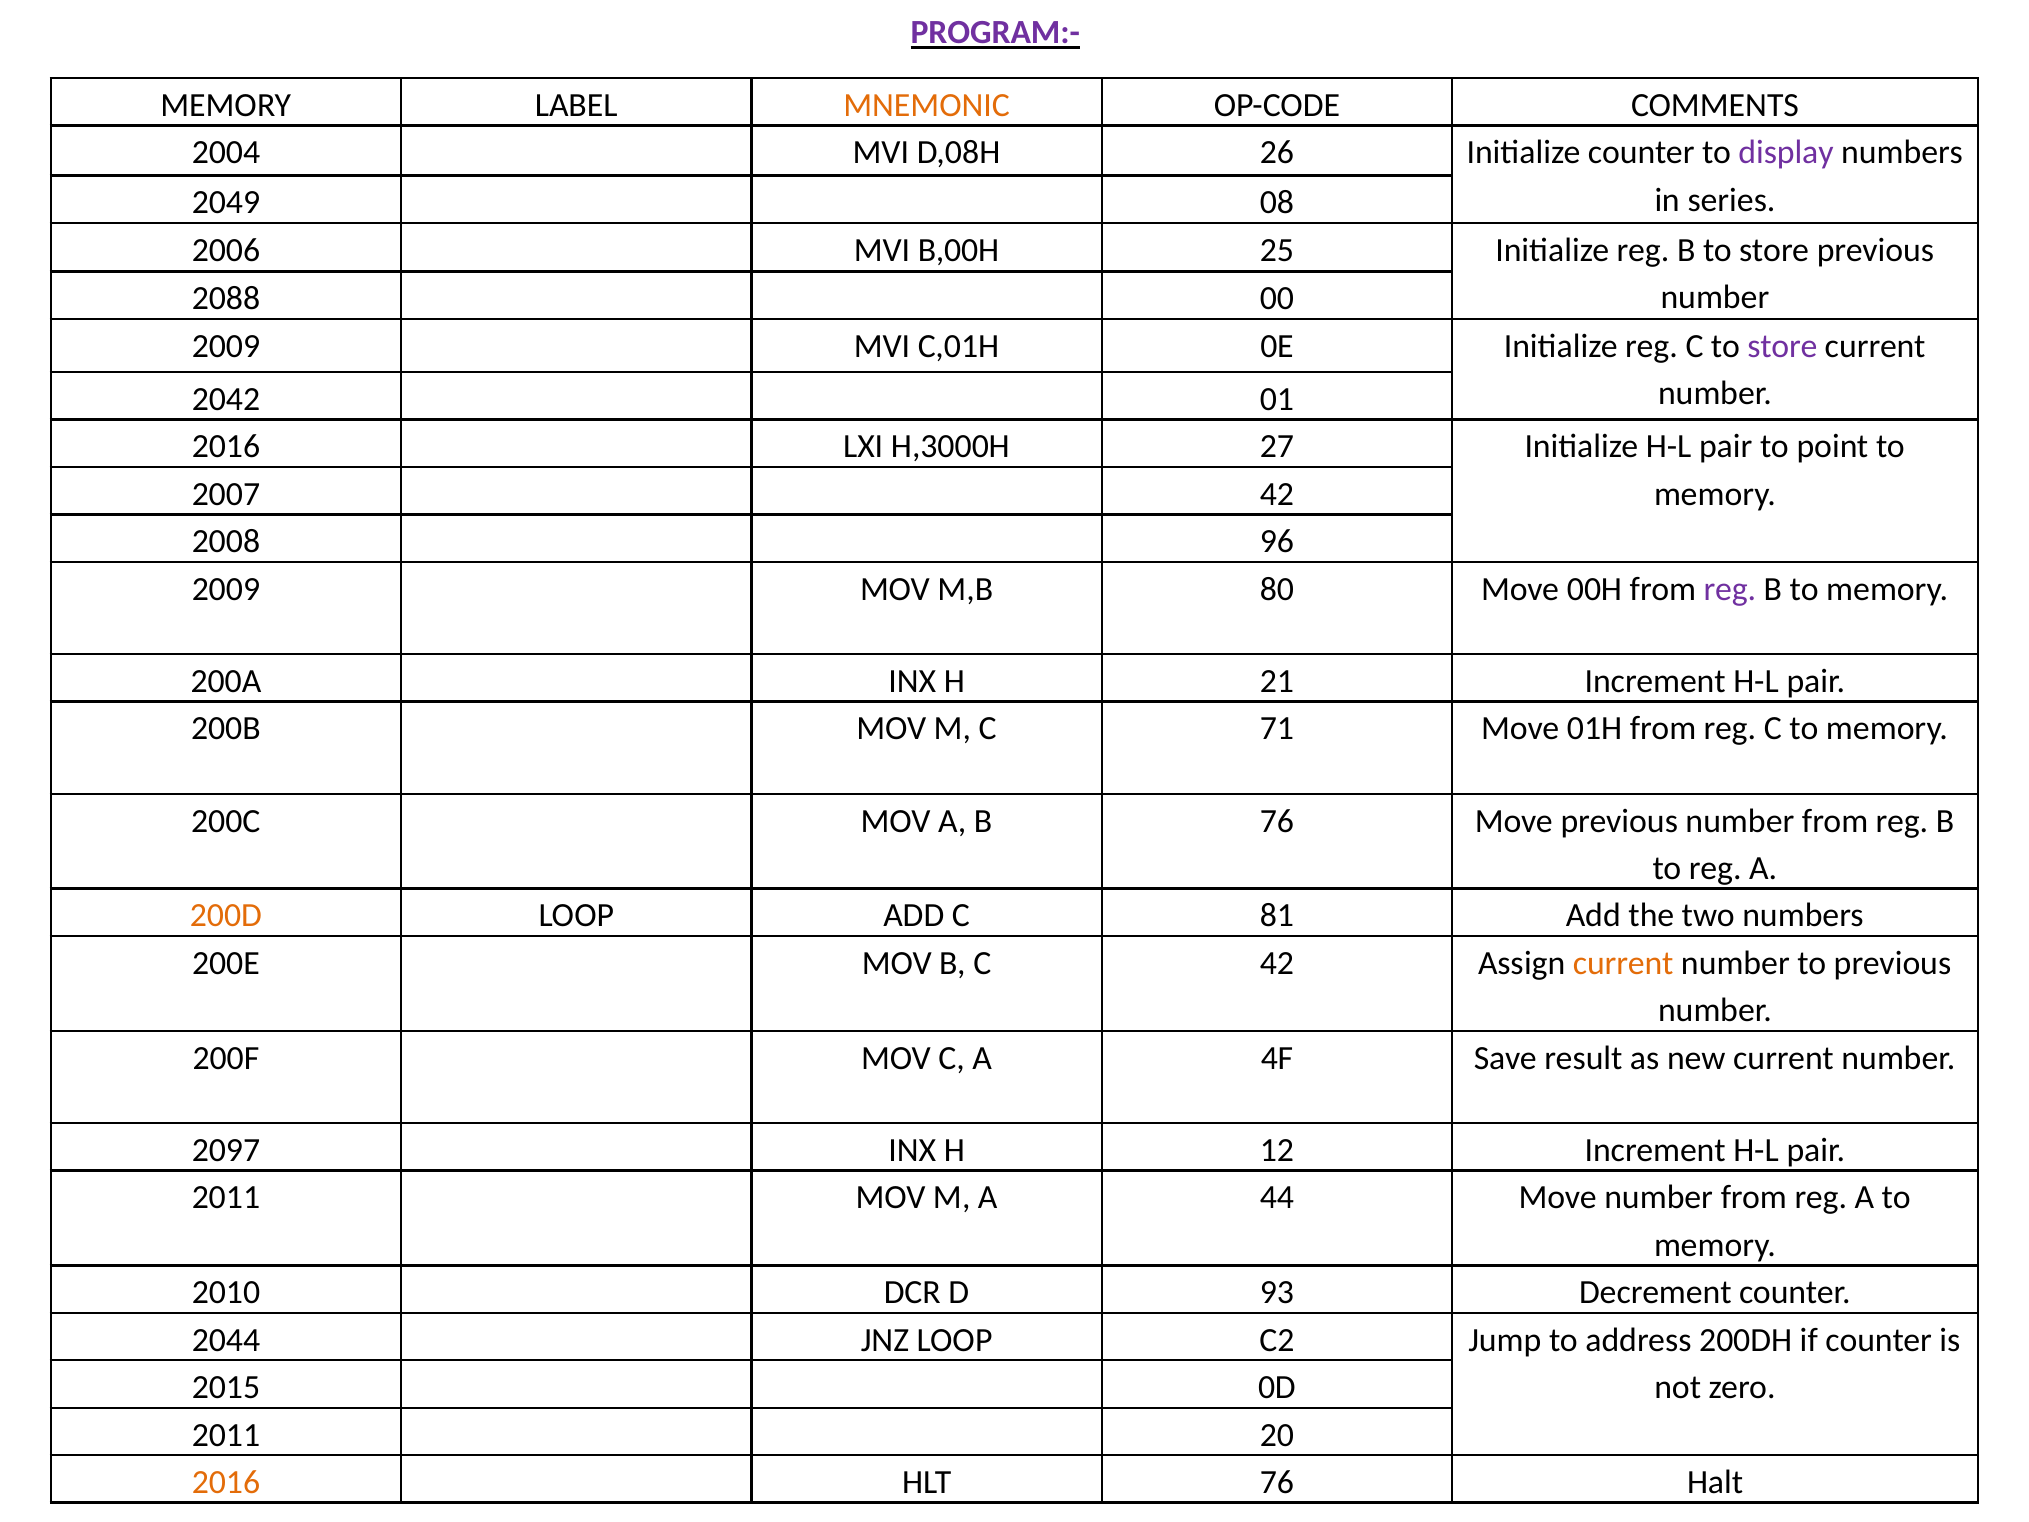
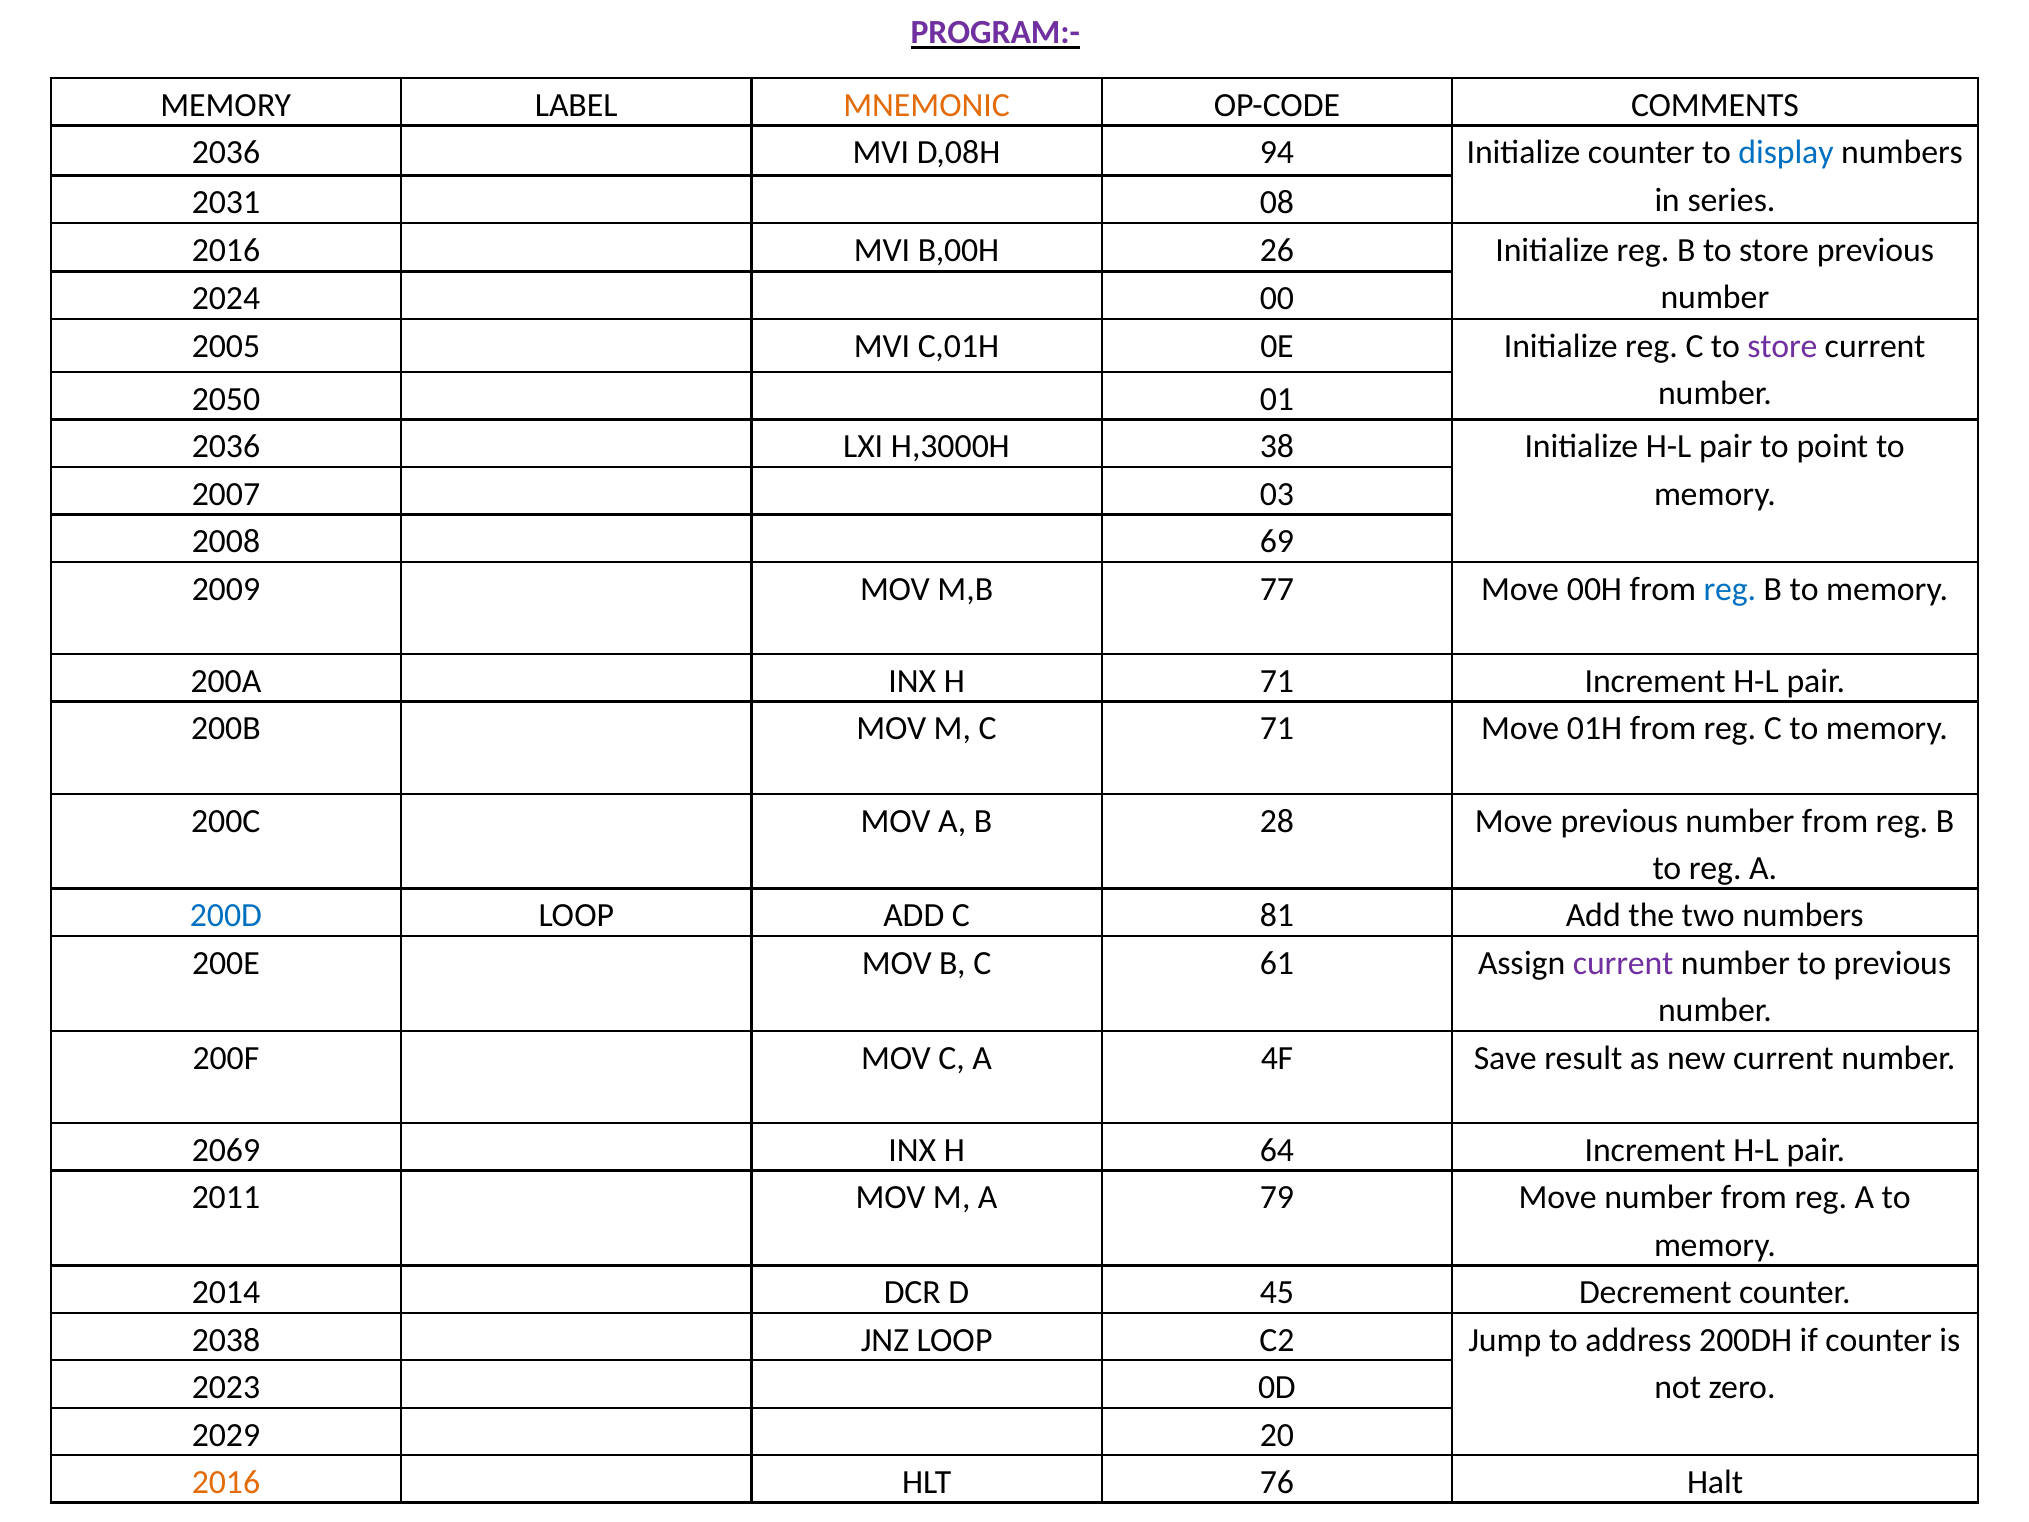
2004 at (226, 153): 2004 -> 2036
26: 26 -> 94
display colour: purple -> blue
2049: 2049 -> 2031
2006 at (226, 250): 2006 -> 2016
25: 25 -> 26
2088: 2088 -> 2024
2009 at (226, 346): 2009 -> 2005
2042: 2042 -> 2050
2016 at (226, 447): 2016 -> 2036
27: 27 -> 38
2007 42: 42 -> 03
96: 96 -> 69
80: 80 -> 77
reg at (1730, 589) colour: purple -> blue
H 21: 21 -> 71
B 76: 76 -> 28
200D colour: orange -> blue
C 42: 42 -> 61
current at (1623, 963) colour: orange -> purple
2097: 2097 -> 2069
12: 12 -> 64
44: 44 -> 79
2010: 2010 -> 2014
93: 93 -> 45
2044: 2044 -> 2038
2015: 2015 -> 2023
2011 at (226, 1435): 2011 -> 2029
